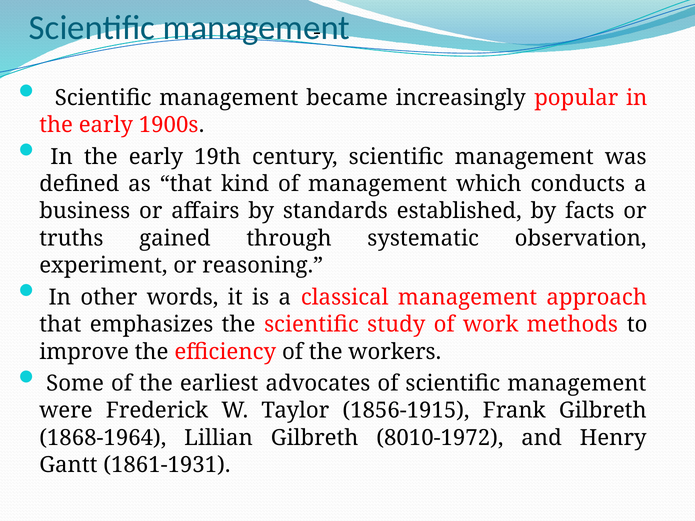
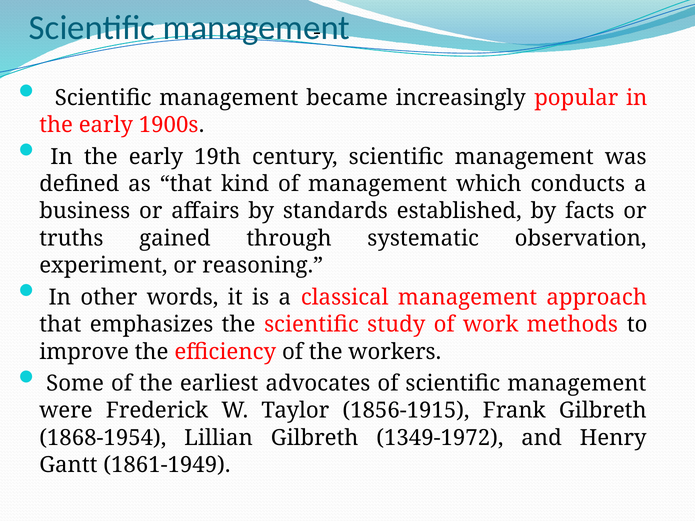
1868-1964: 1868-1964 -> 1868-1954
8010-1972: 8010-1972 -> 1349-1972
1861-1931: 1861-1931 -> 1861-1949
